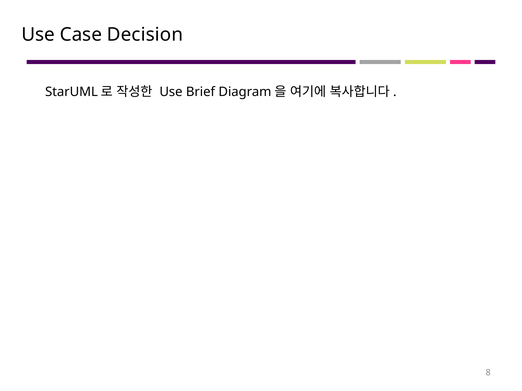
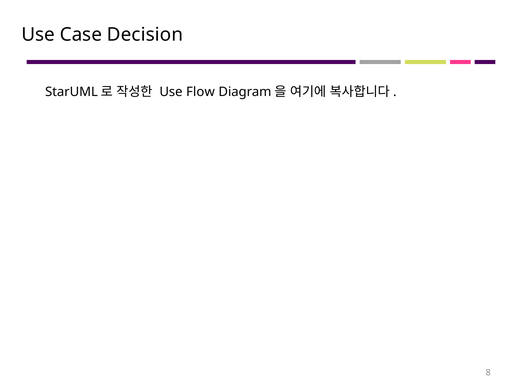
Brief: Brief -> Flow
